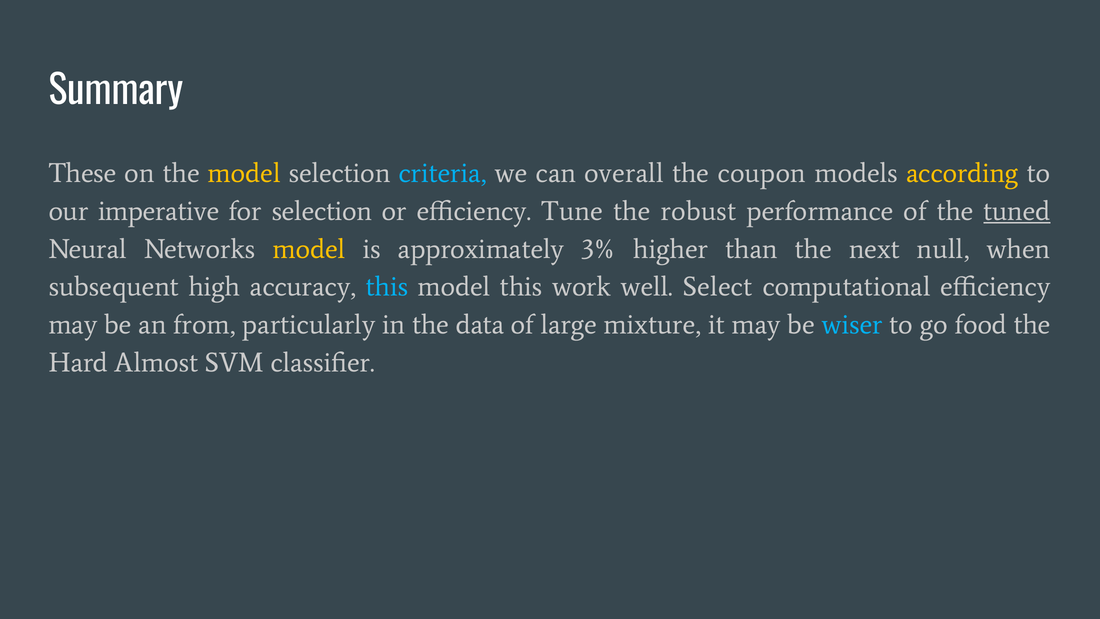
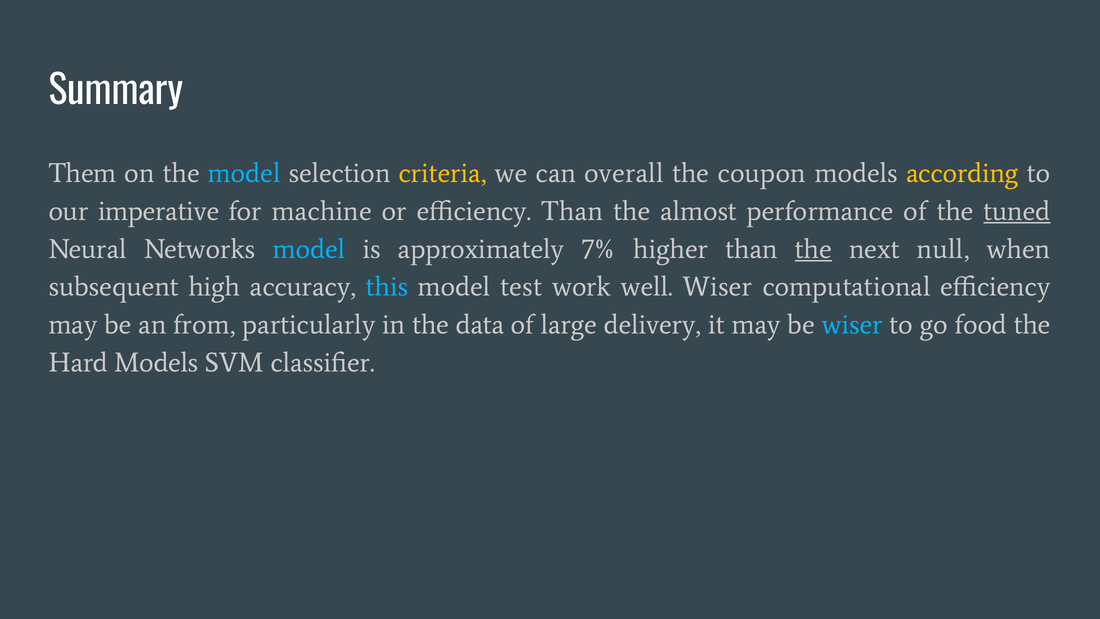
These: These -> Them
model at (244, 173) colour: yellow -> light blue
criteria colour: light blue -> yellow
for selection: selection -> machine
efficiency Tune: Tune -> Than
robust: robust -> almost
model at (309, 249) colour: yellow -> light blue
3%: 3% -> 7%
the at (813, 249) underline: none -> present
model this: this -> test
well Select: Select -> Wiser
mixture: mixture -> delivery
Hard Almost: Almost -> Models
